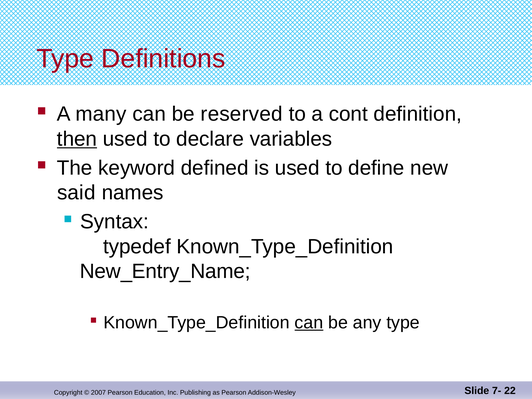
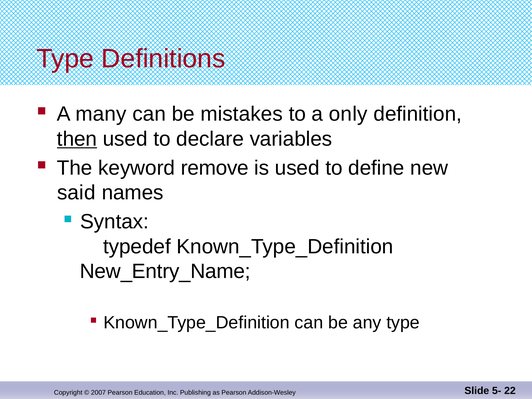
reserved: reserved -> mistakes
cont: cont -> only
defined: defined -> remove
can at (309, 323) underline: present -> none
7-: 7- -> 5-
